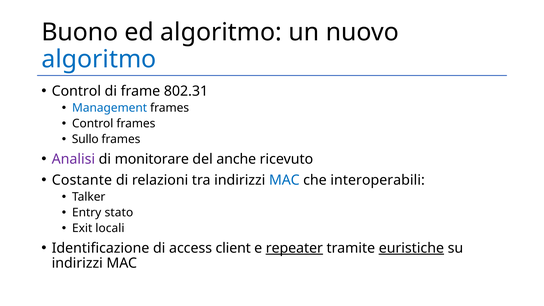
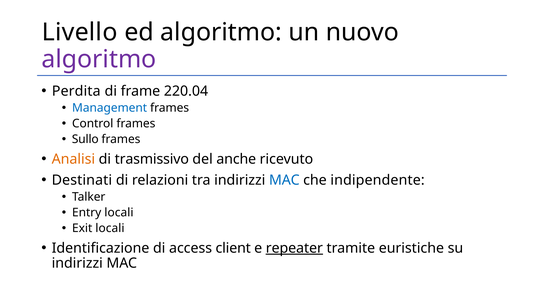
Buono: Buono -> Livello
algoritmo at (99, 59) colour: blue -> purple
Control at (76, 91): Control -> Perdita
802.31: 802.31 -> 220.04
Analisi colour: purple -> orange
monitorare: monitorare -> trasmissivo
Costante: Costante -> Destinati
interoperabili: interoperabili -> indipendente
Entry stato: stato -> locali
euristiche underline: present -> none
